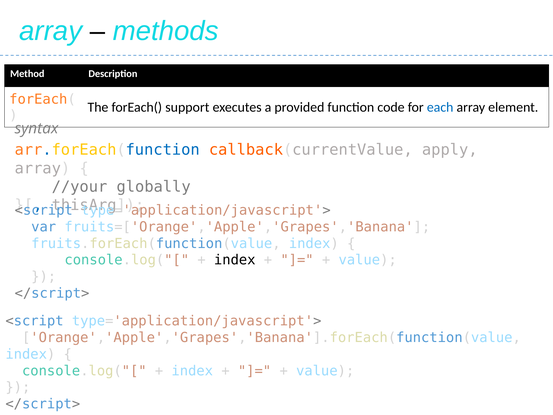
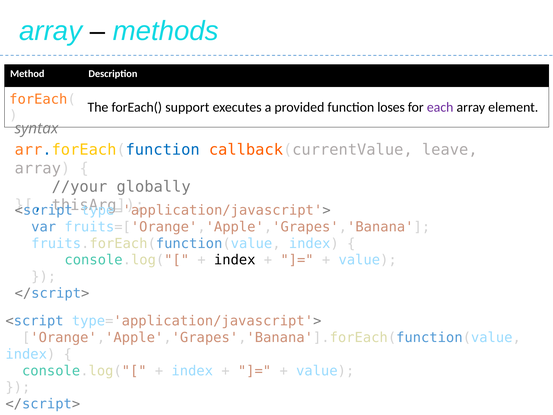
code: code -> loses
each colour: blue -> purple
apply: apply -> leave
